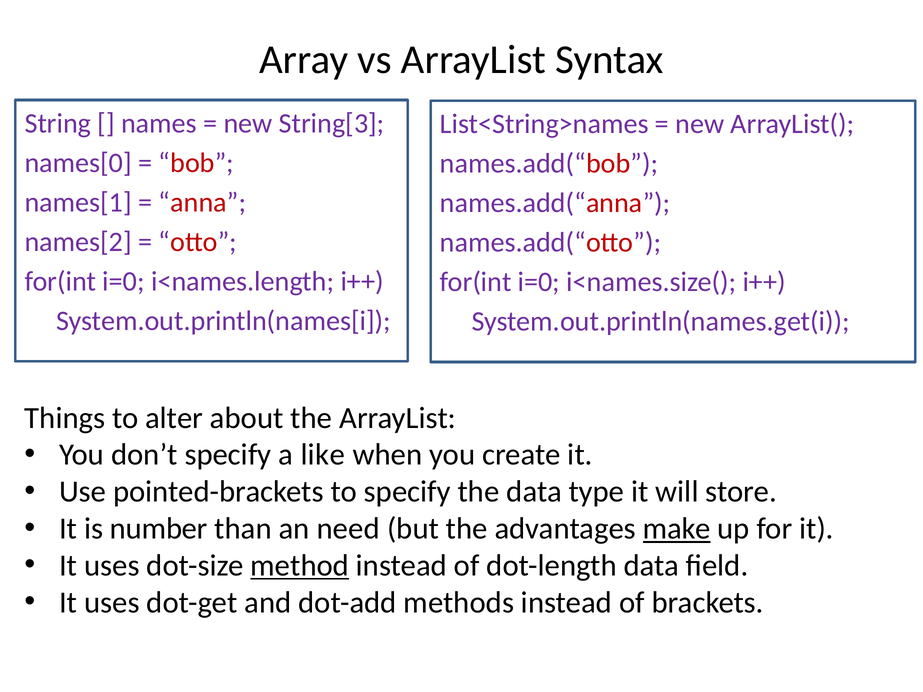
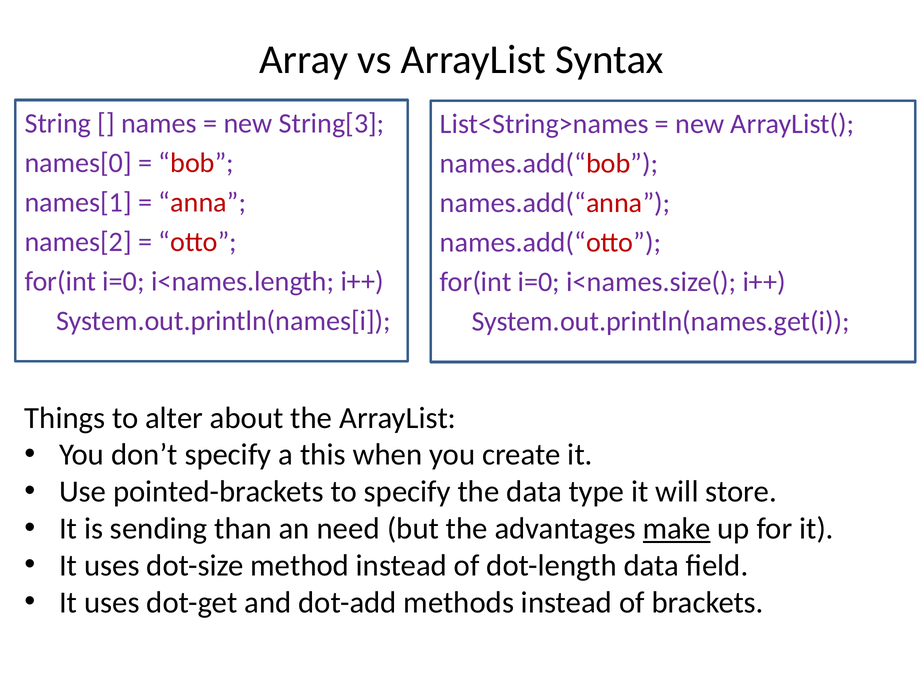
like: like -> this
number: number -> sending
method underline: present -> none
